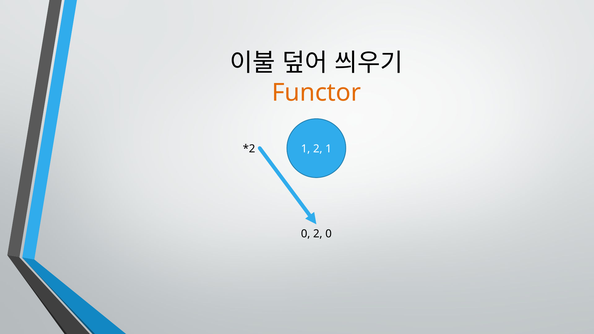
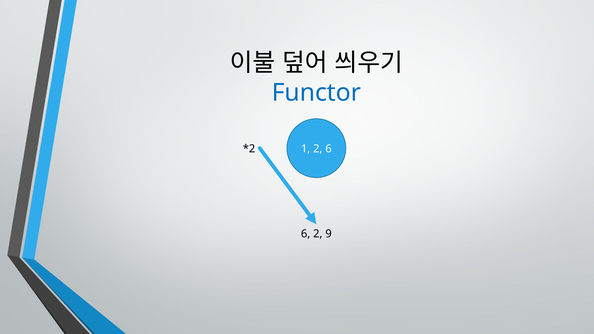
Functor colour: orange -> blue
2 1: 1 -> 6
0 at (306, 234): 0 -> 6
2 0: 0 -> 9
